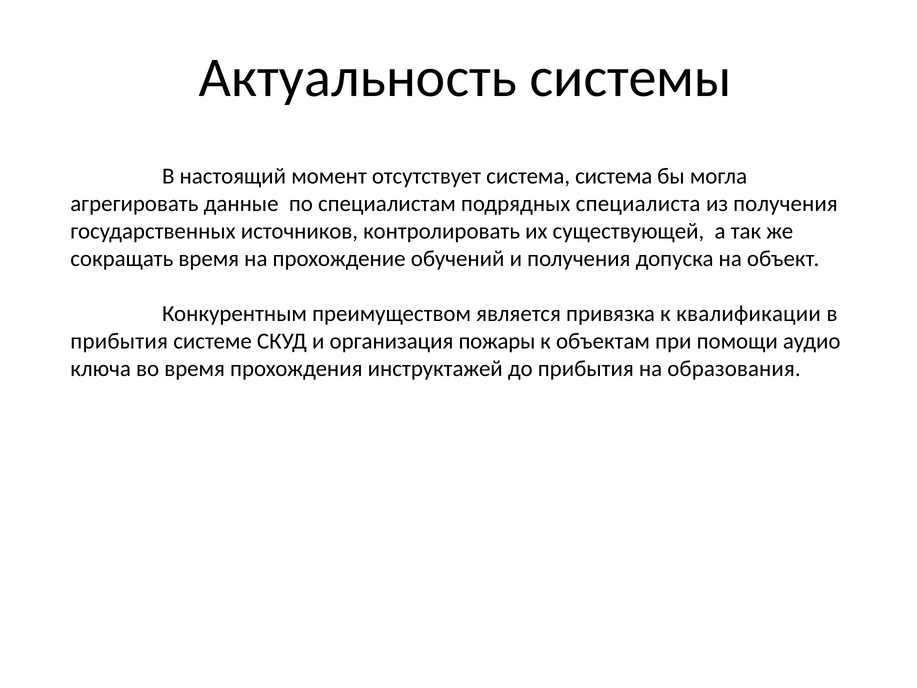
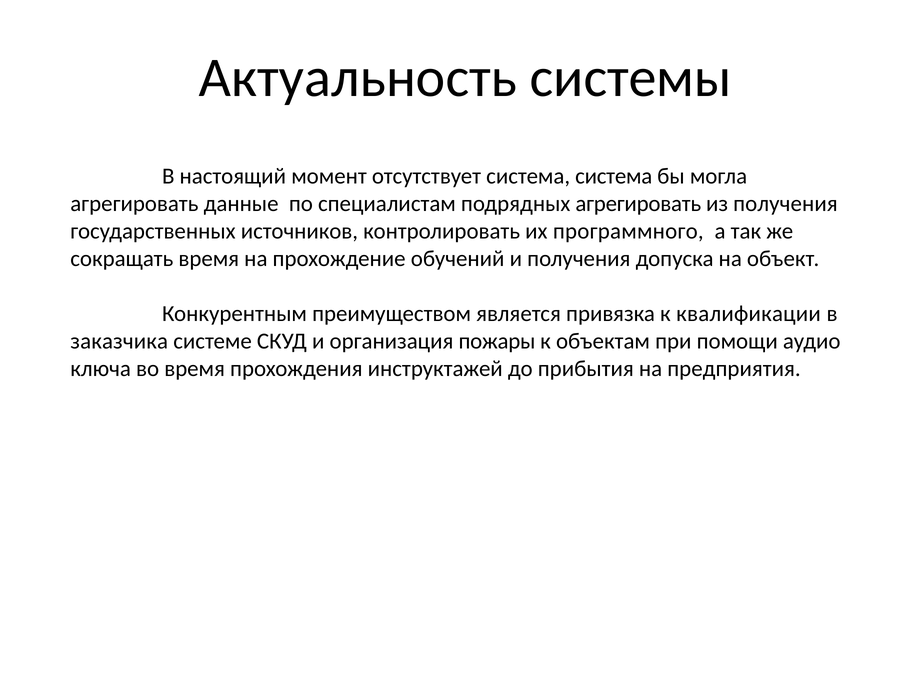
подрядных специалиста: специалиста -> агрегировать
существующей: существующей -> программного
прибытия at (119, 341): прибытия -> заказчика
образования: образования -> предприятия
